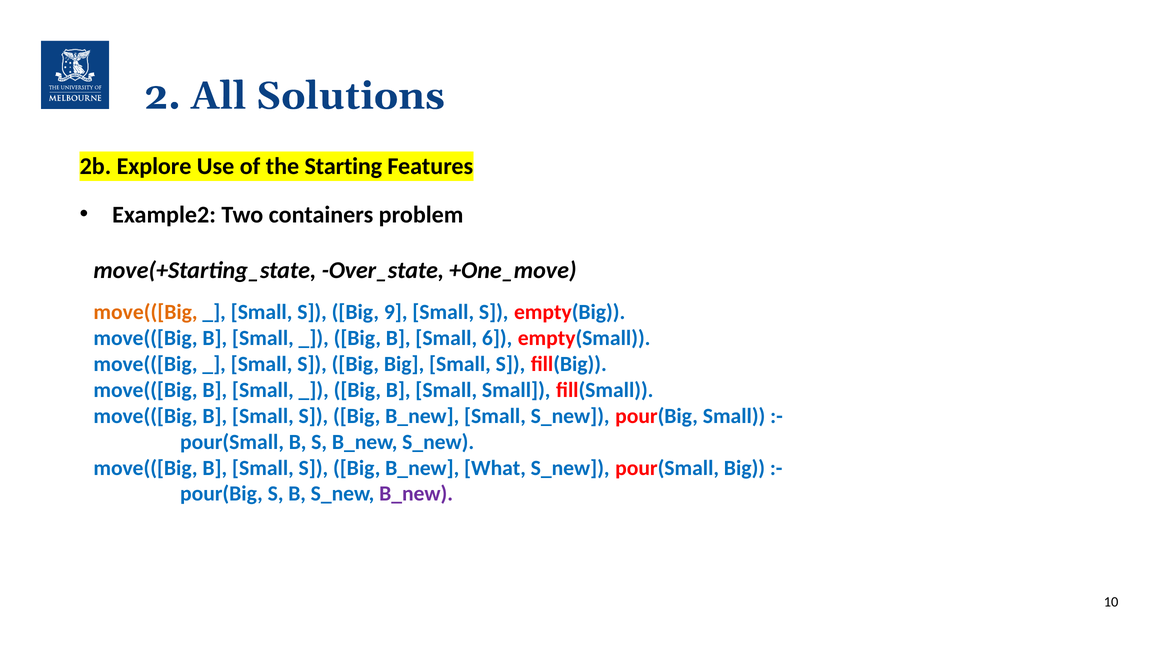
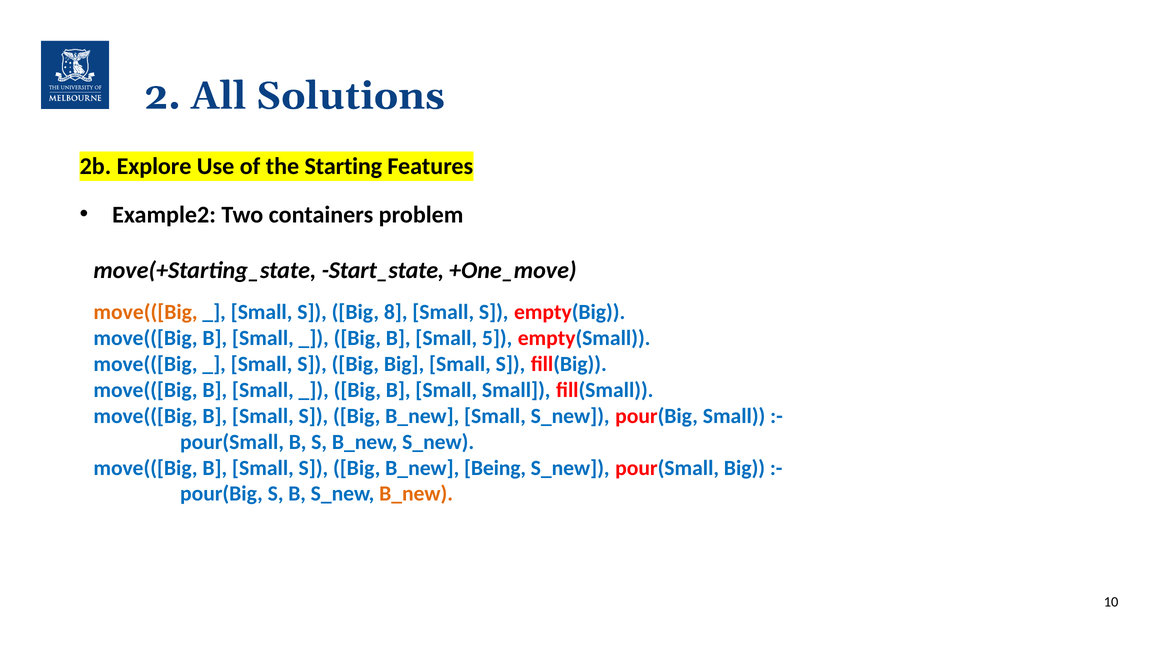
Over_state: Over_state -> Start_state
9: 9 -> 8
6: 6 -> 5
What: What -> Being
B_new at (416, 494) colour: purple -> orange
